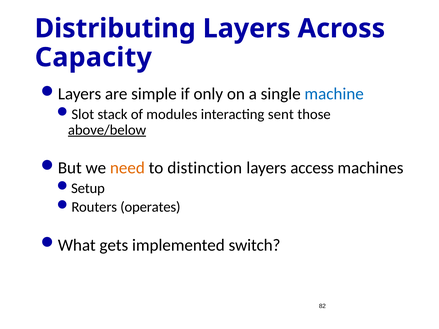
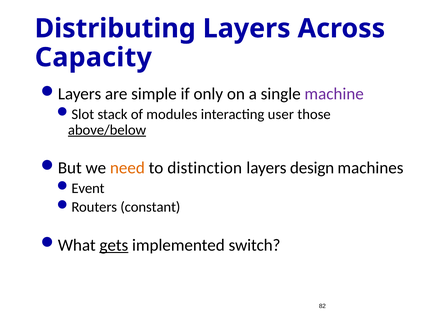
machine colour: blue -> purple
sent: sent -> user
access: access -> design
Setup: Setup -> Event
operates: operates -> constant
gets underline: none -> present
